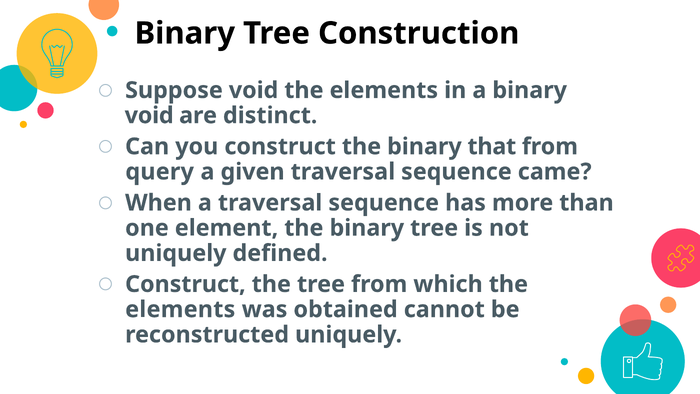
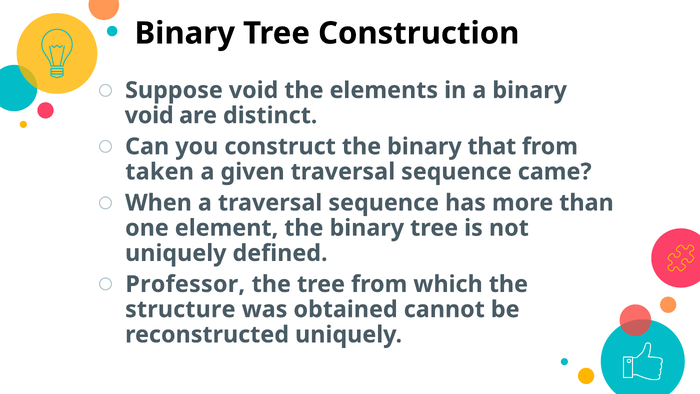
query: query -> taken
Construct at (185, 284): Construct -> Professor
elements at (180, 309): elements -> structure
